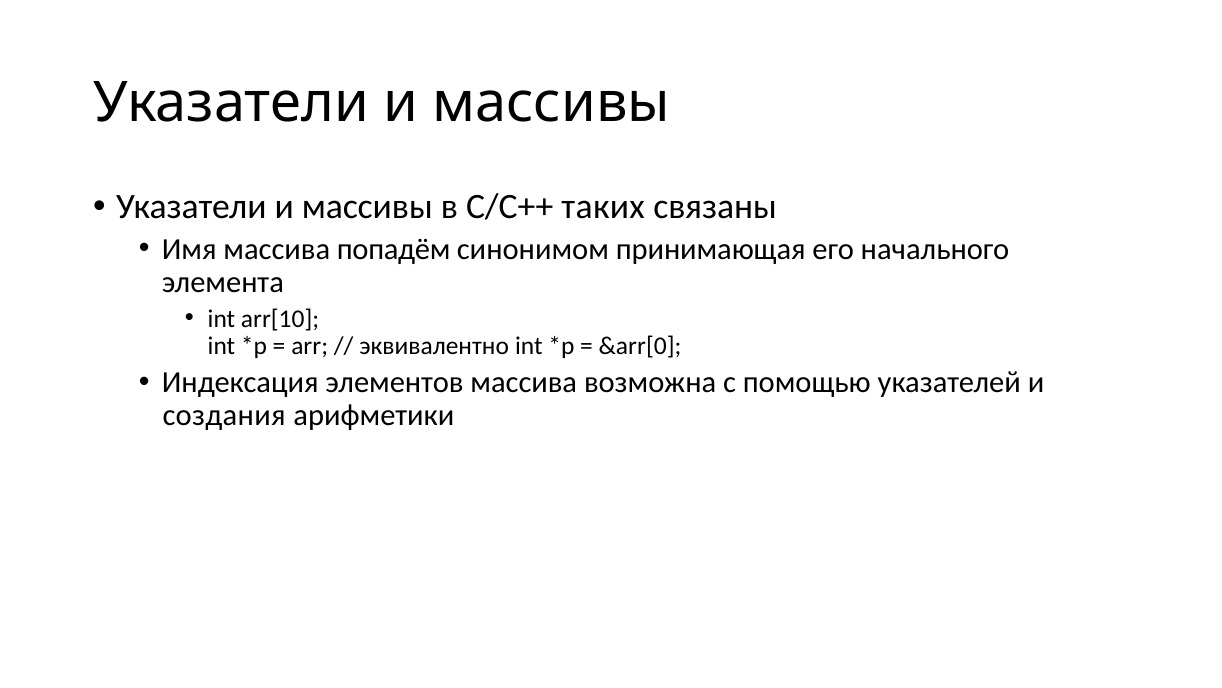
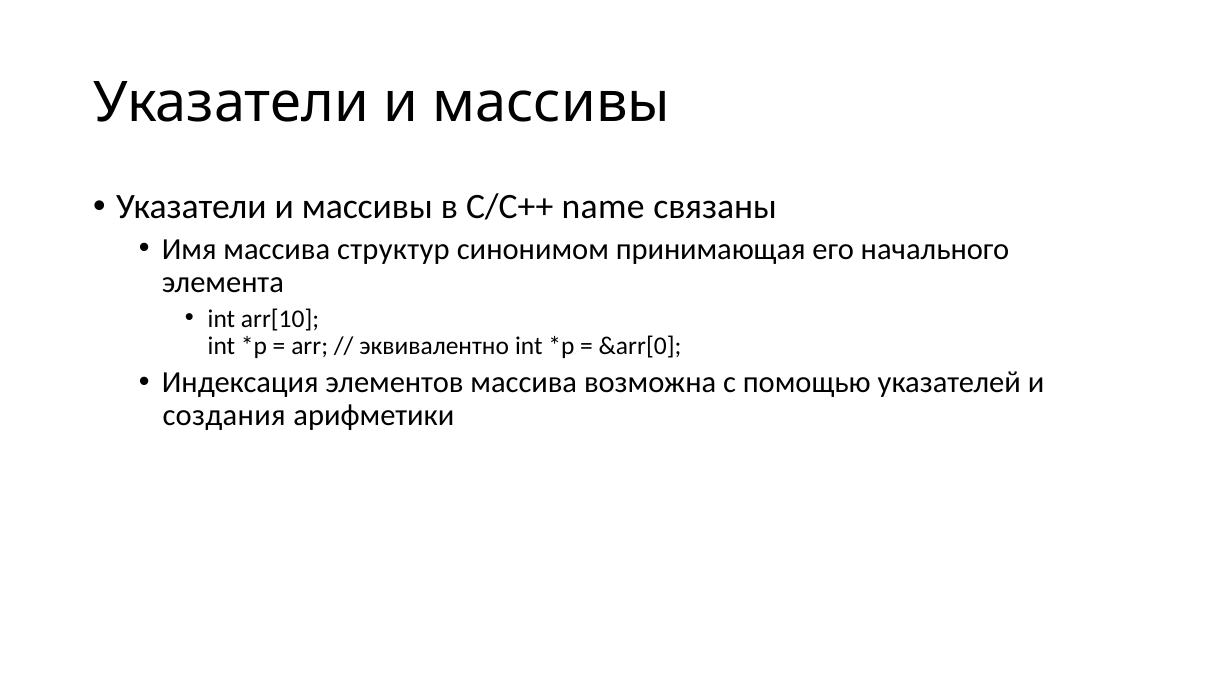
таких: таких -> name
попадём: попадём -> структур
